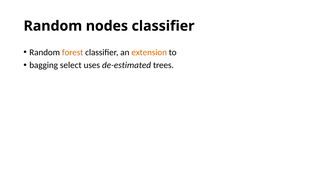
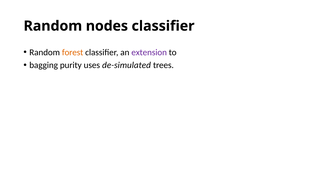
extension colour: orange -> purple
select: select -> purity
de-estimated: de-estimated -> de-simulated
